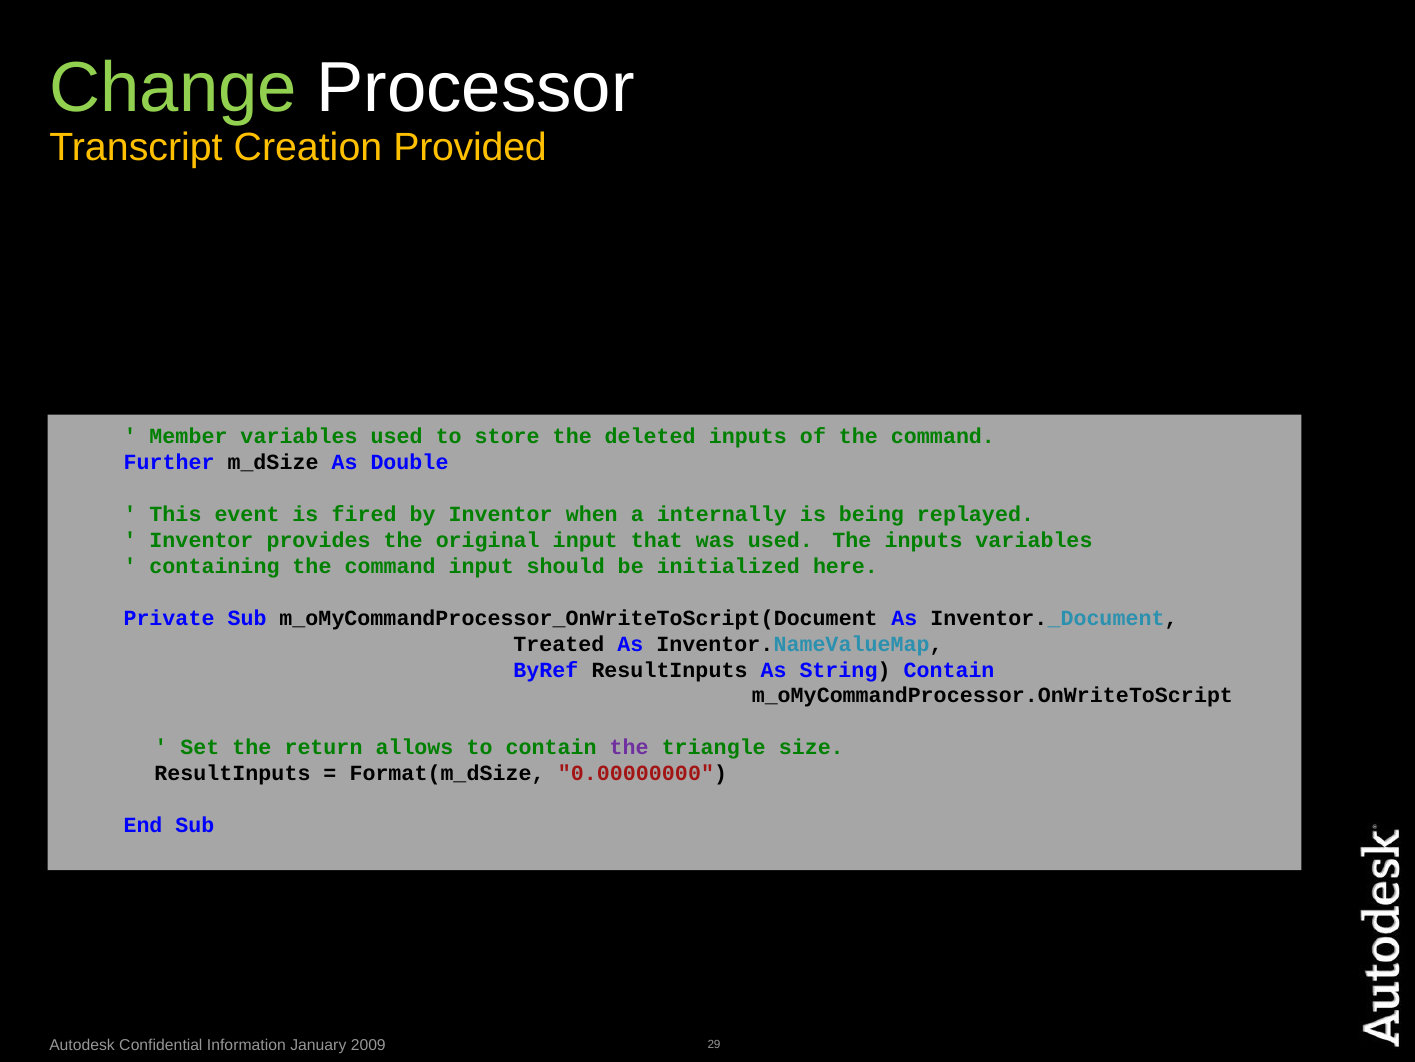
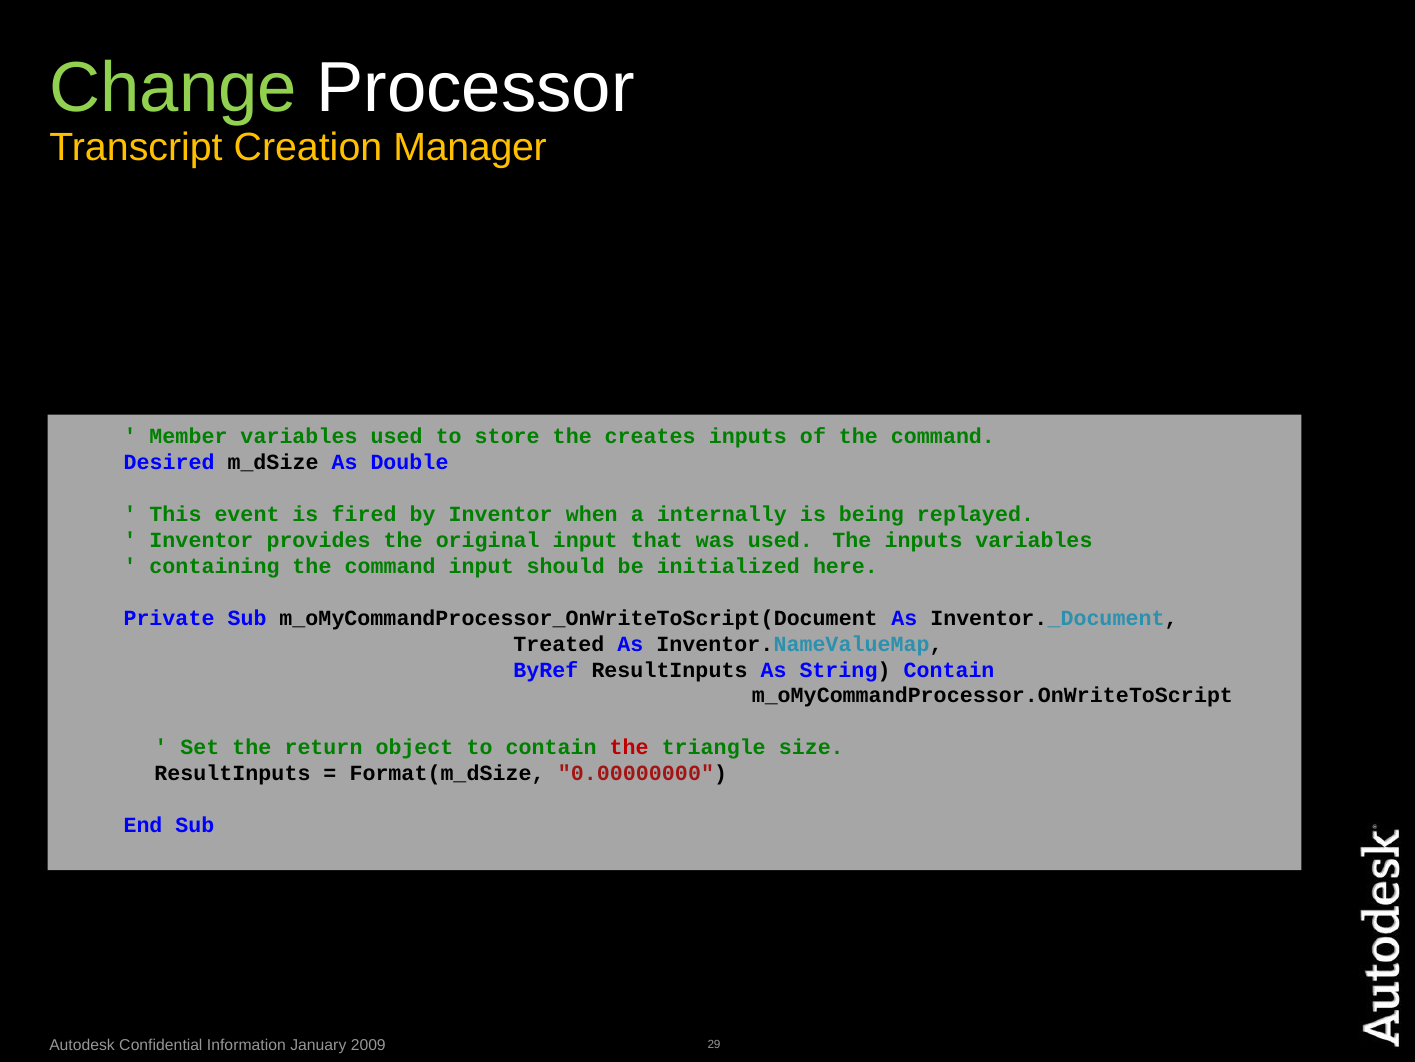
Provided: Provided -> Manager
deleted: deleted -> creates
Further: Further -> Desired
allows: allows -> object
the at (629, 747) colour: purple -> red
